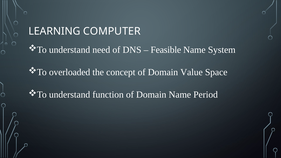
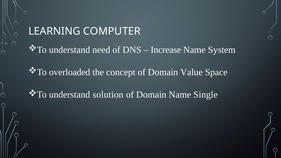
Feasible: Feasible -> Increase
function: function -> solution
Period: Period -> Single
